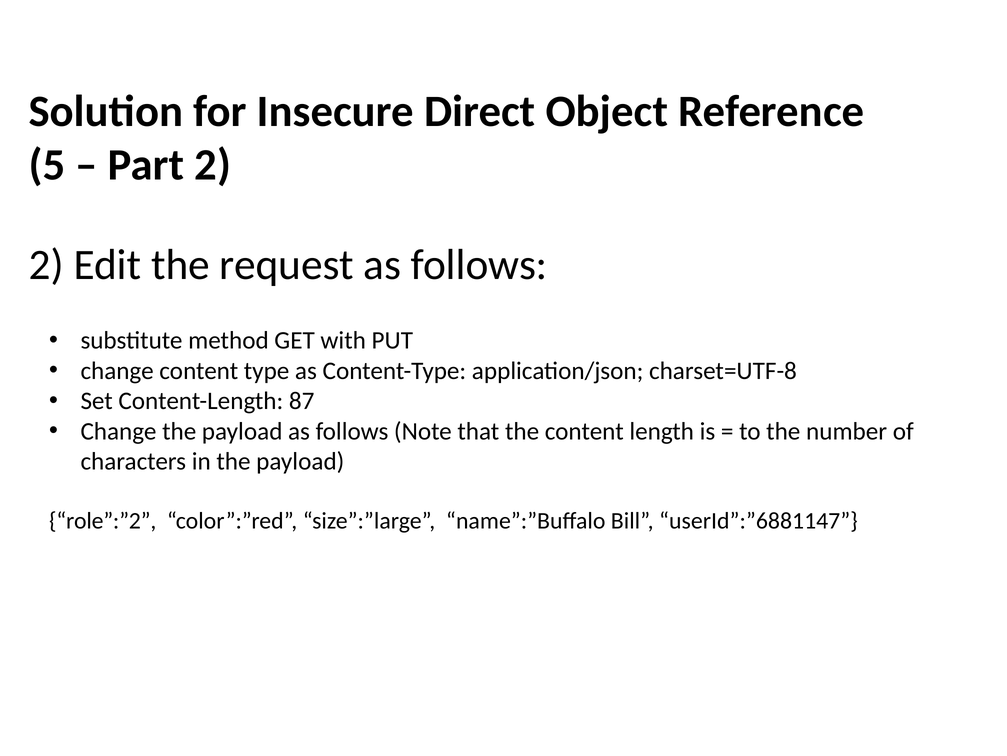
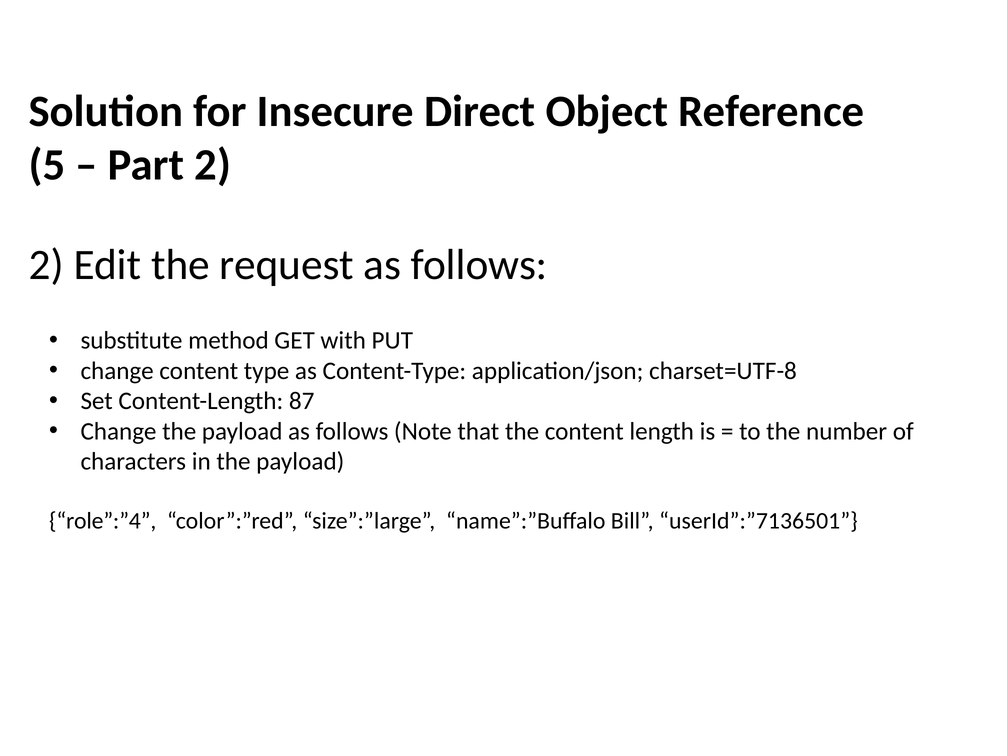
role”:”2: role”:”2 -> role”:”4
userId”:”6881147: userId”:”6881147 -> userId”:”7136501
